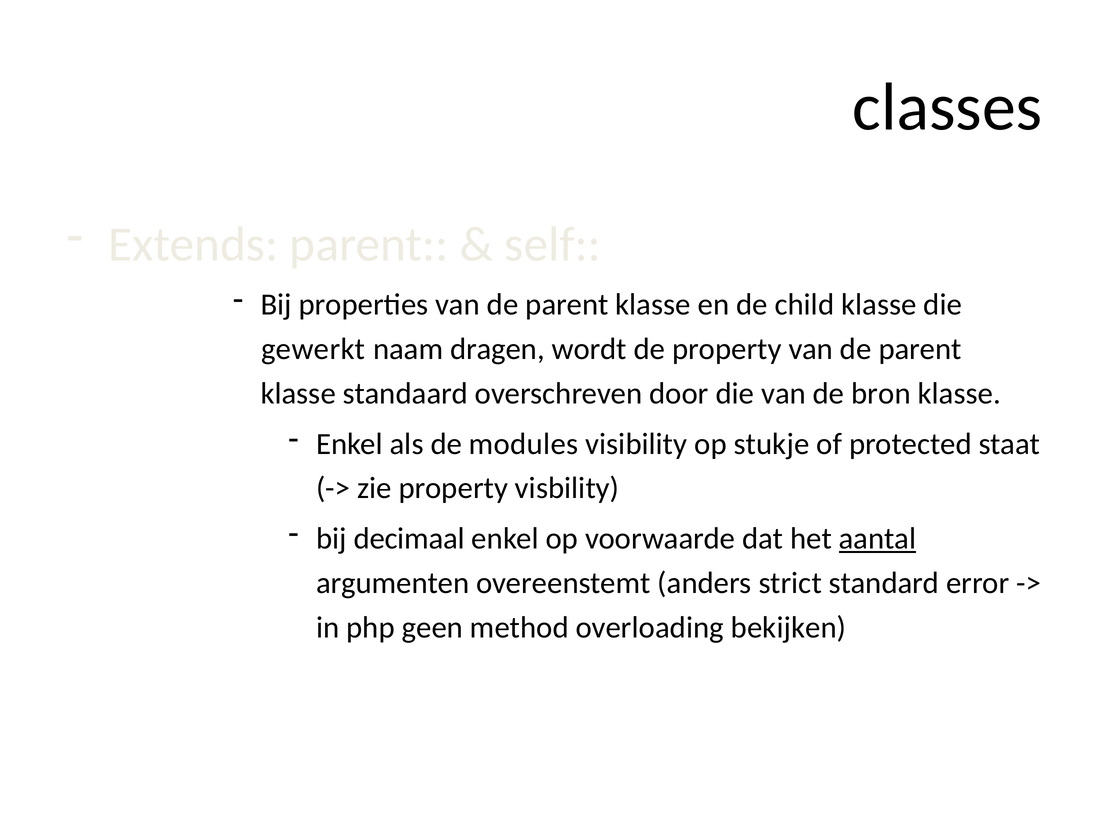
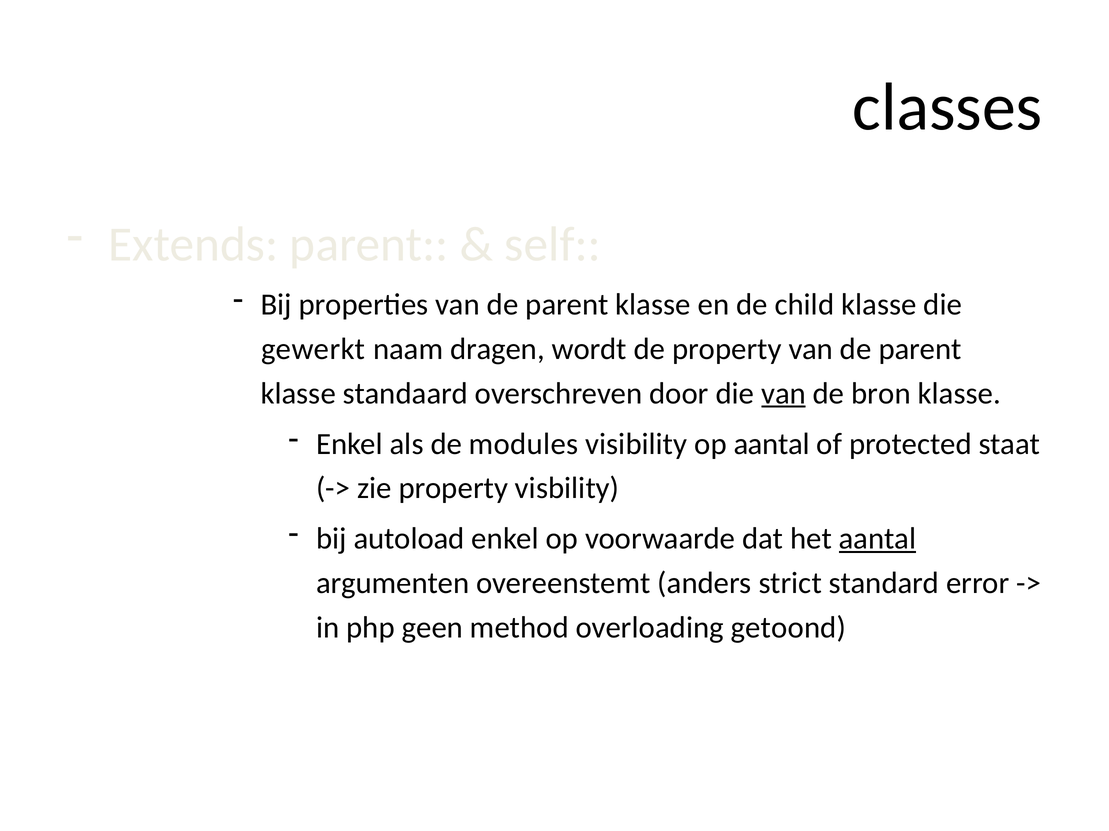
van at (784, 394) underline: none -> present
op stukje: stukje -> aantal
decimaal: decimaal -> autoload
bekijken: bekijken -> getoond
